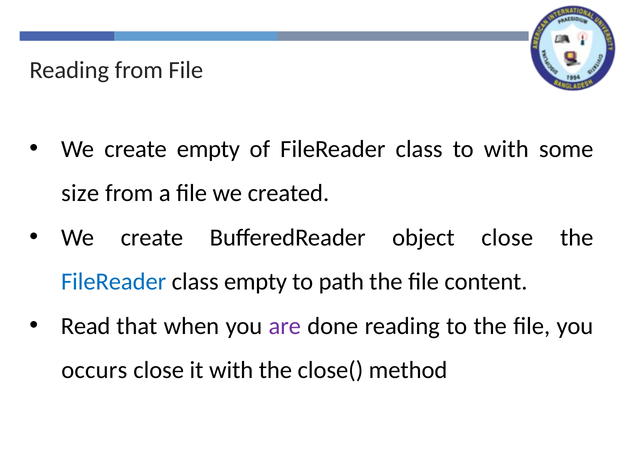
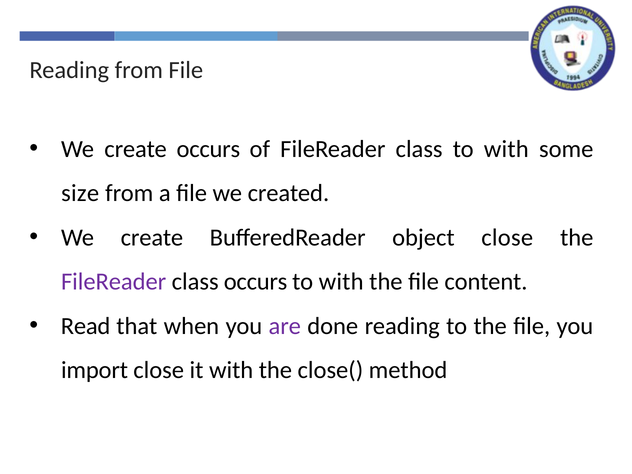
create empty: empty -> occurs
FileReader at (114, 282) colour: blue -> purple
class empty: empty -> occurs
path at (341, 282): path -> with
occurs: occurs -> import
